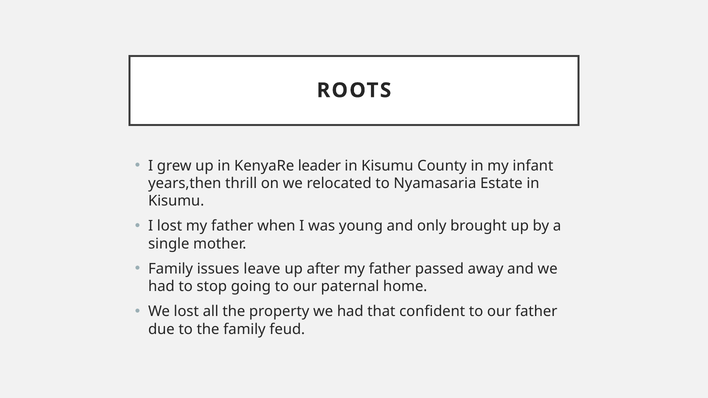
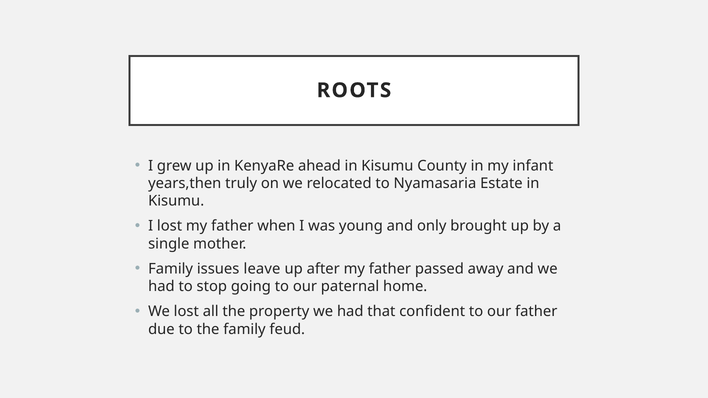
leader: leader -> ahead
thrill: thrill -> truly
